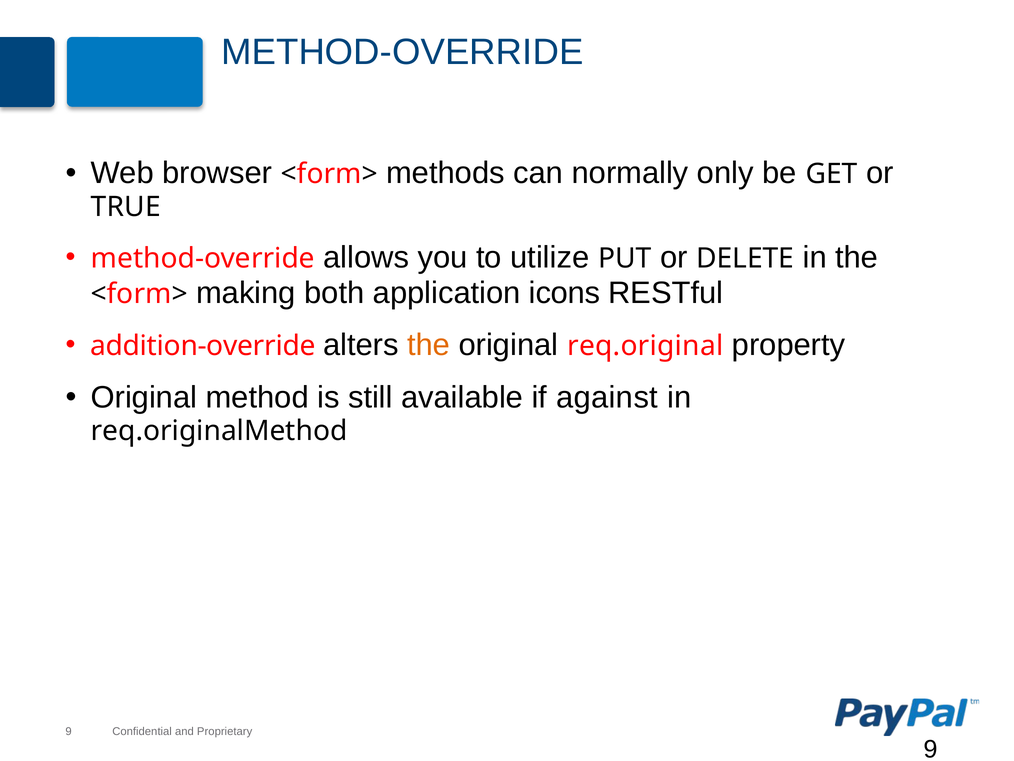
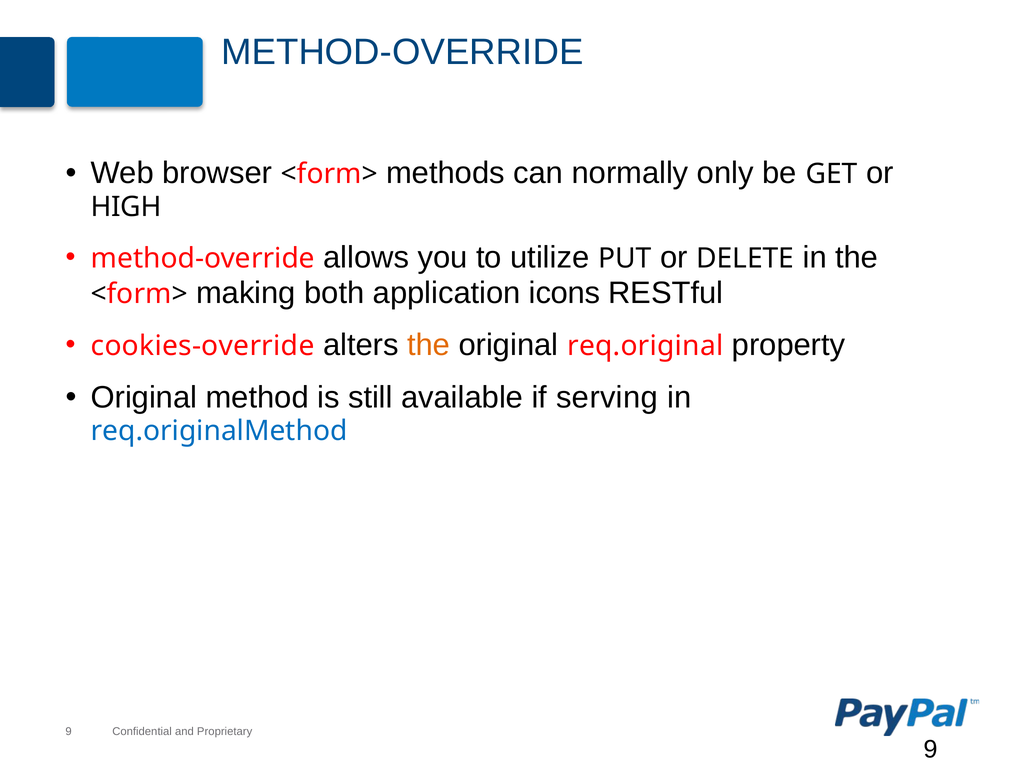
TRUE: TRUE -> HIGH
addition-override: addition-override -> cookies-override
against: against -> serving
req.originalMethod colour: black -> blue
